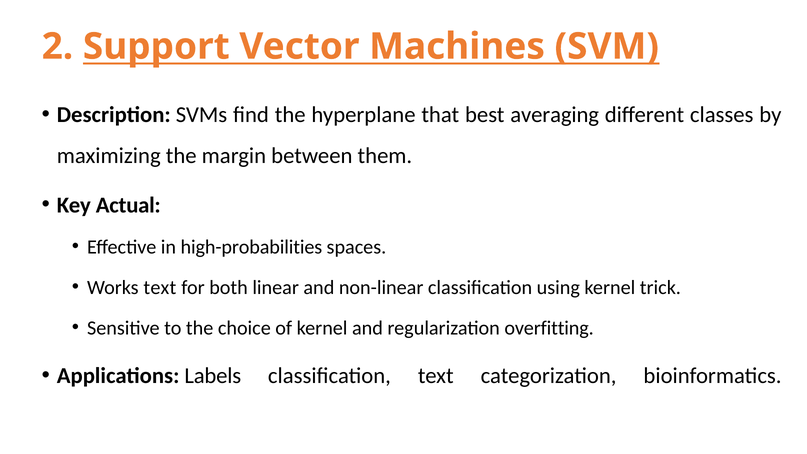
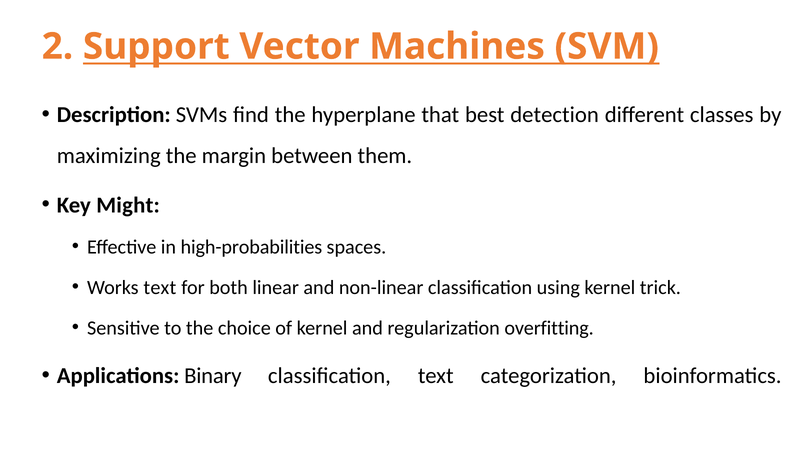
averaging: averaging -> detection
Actual: Actual -> Might
Labels: Labels -> Binary
